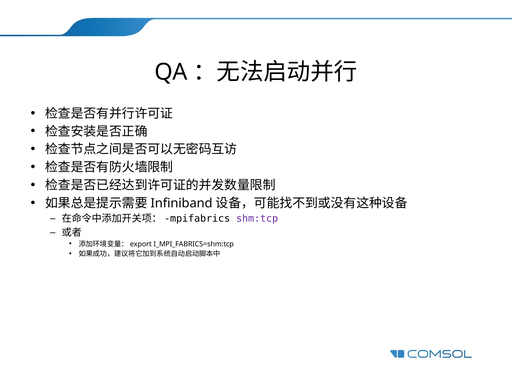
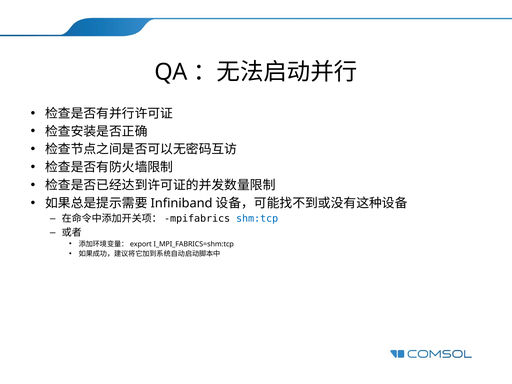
shm:tcp colour: purple -> blue
